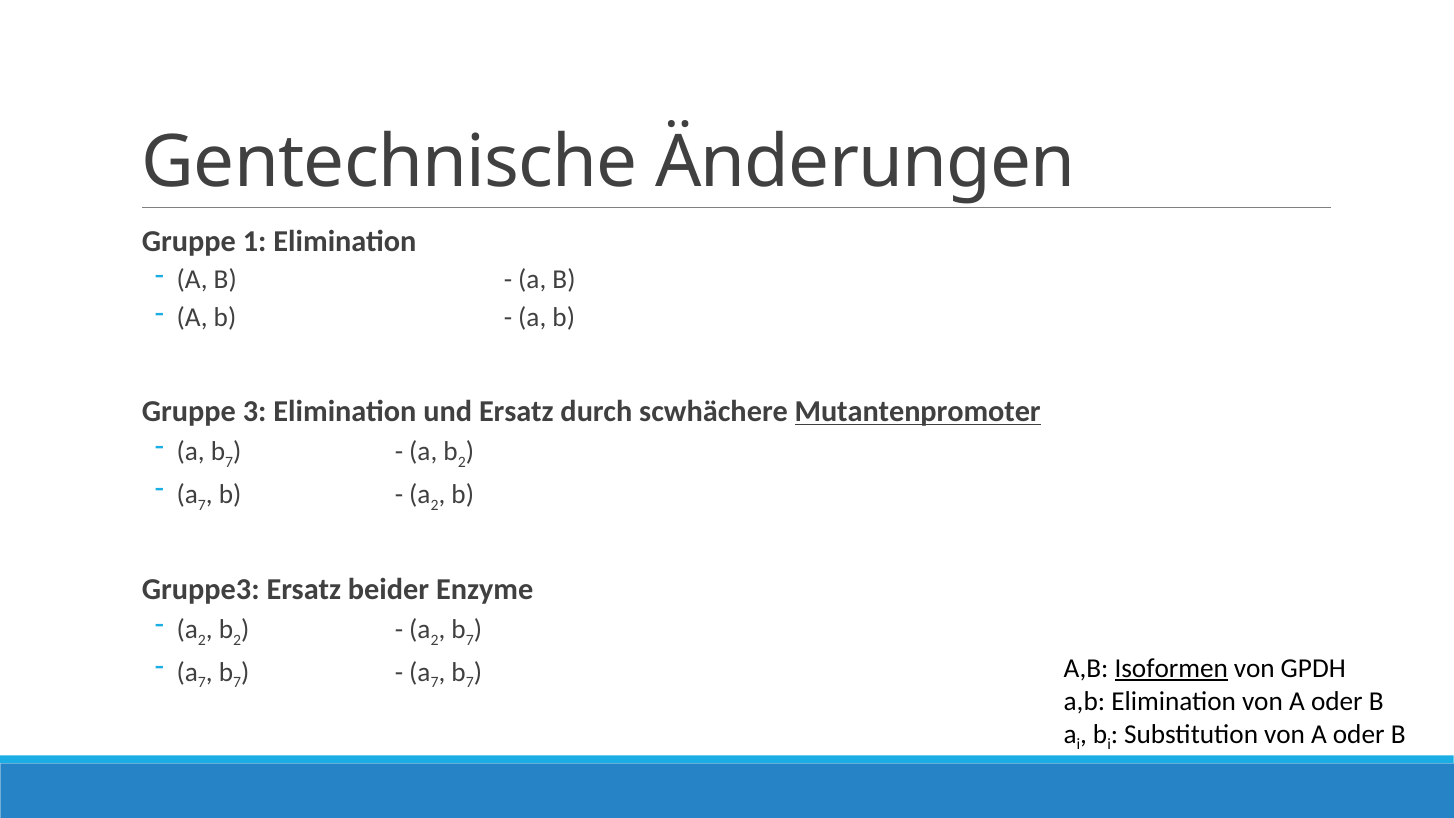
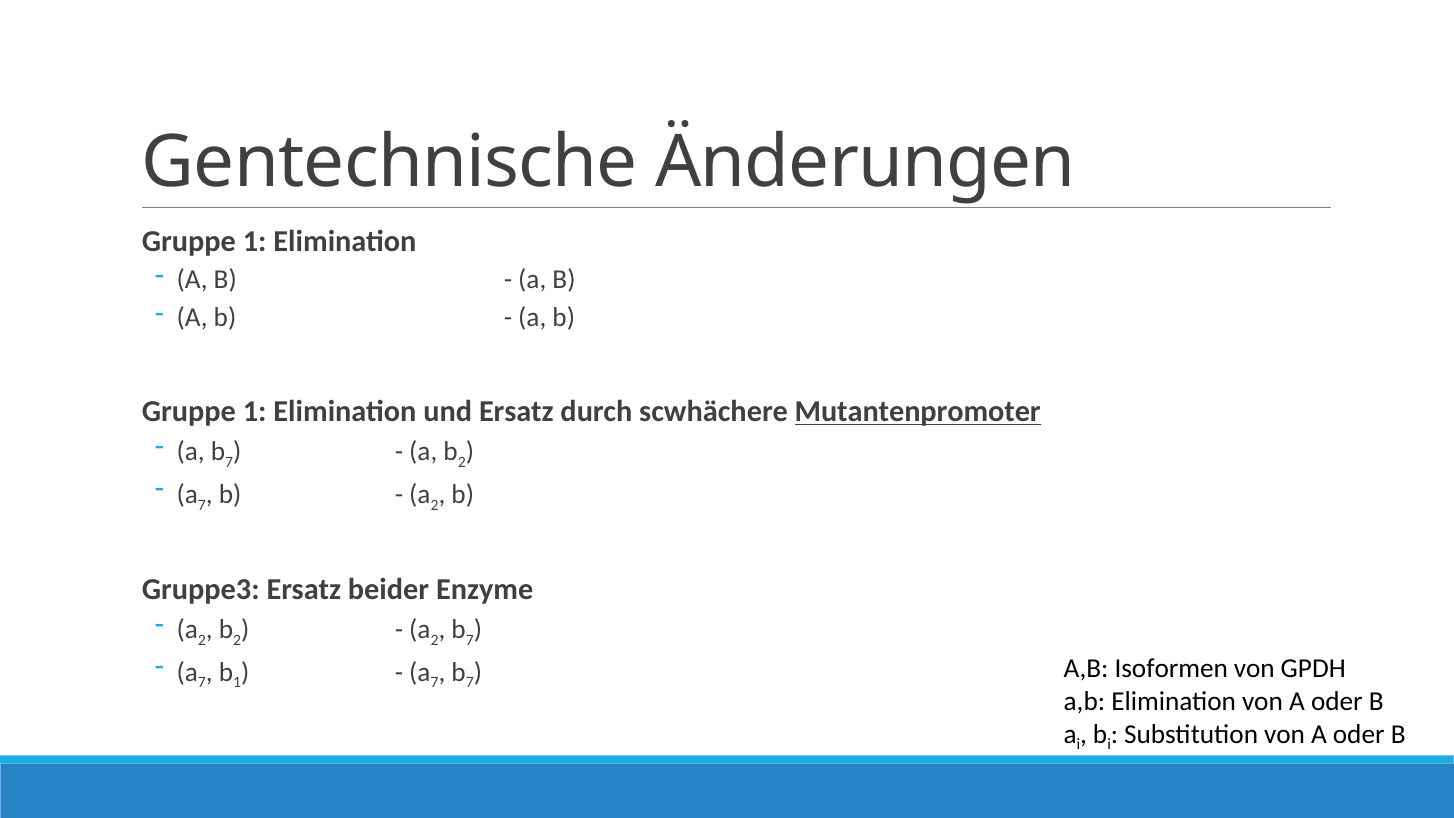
3 at (255, 411): 3 -> 1
7 at (237, 683): 7 -> 1
Isoformen underline: present -> none
